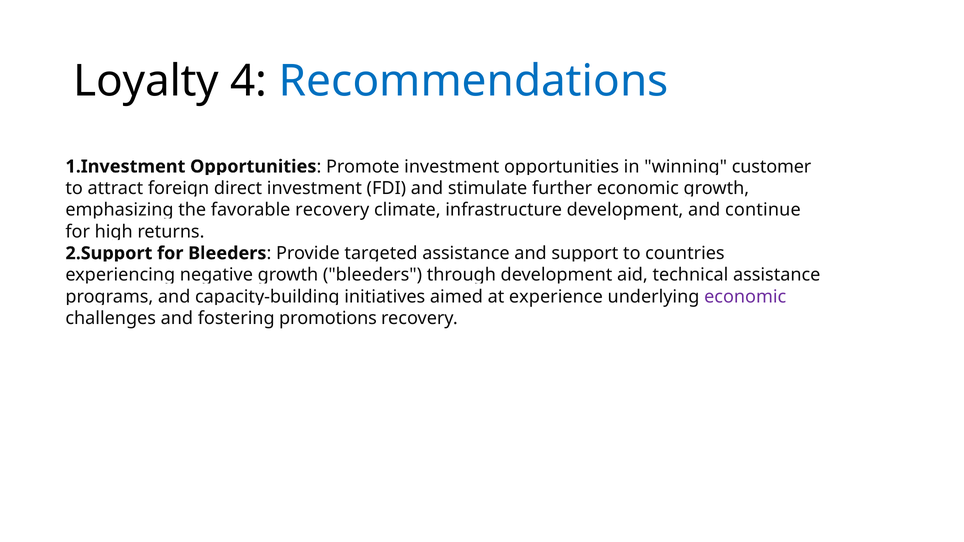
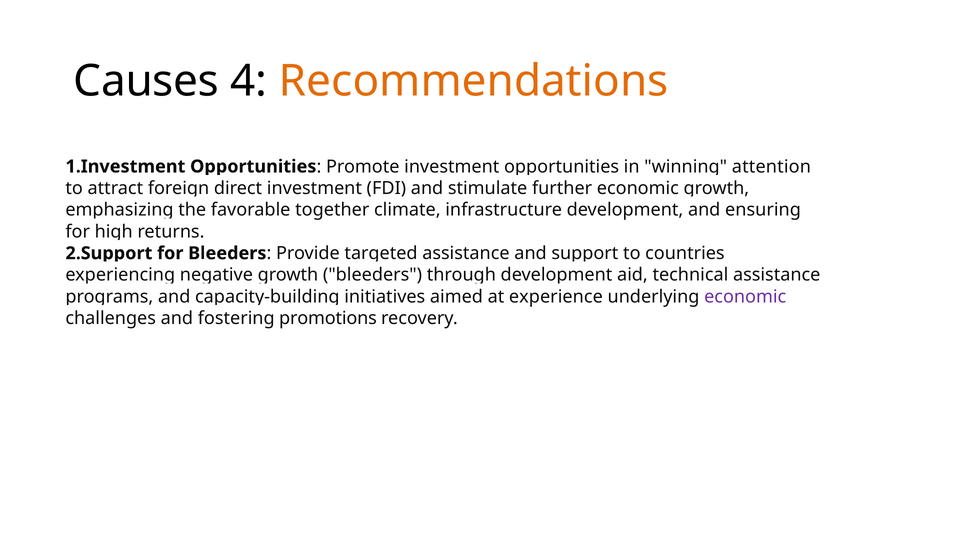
Loyalty: Loyalty -> Causes
Recommendations colour: blue -> orange
customer: customer -> attention
favorable recovery: recovery -> together
continue: continue -> ensuring
